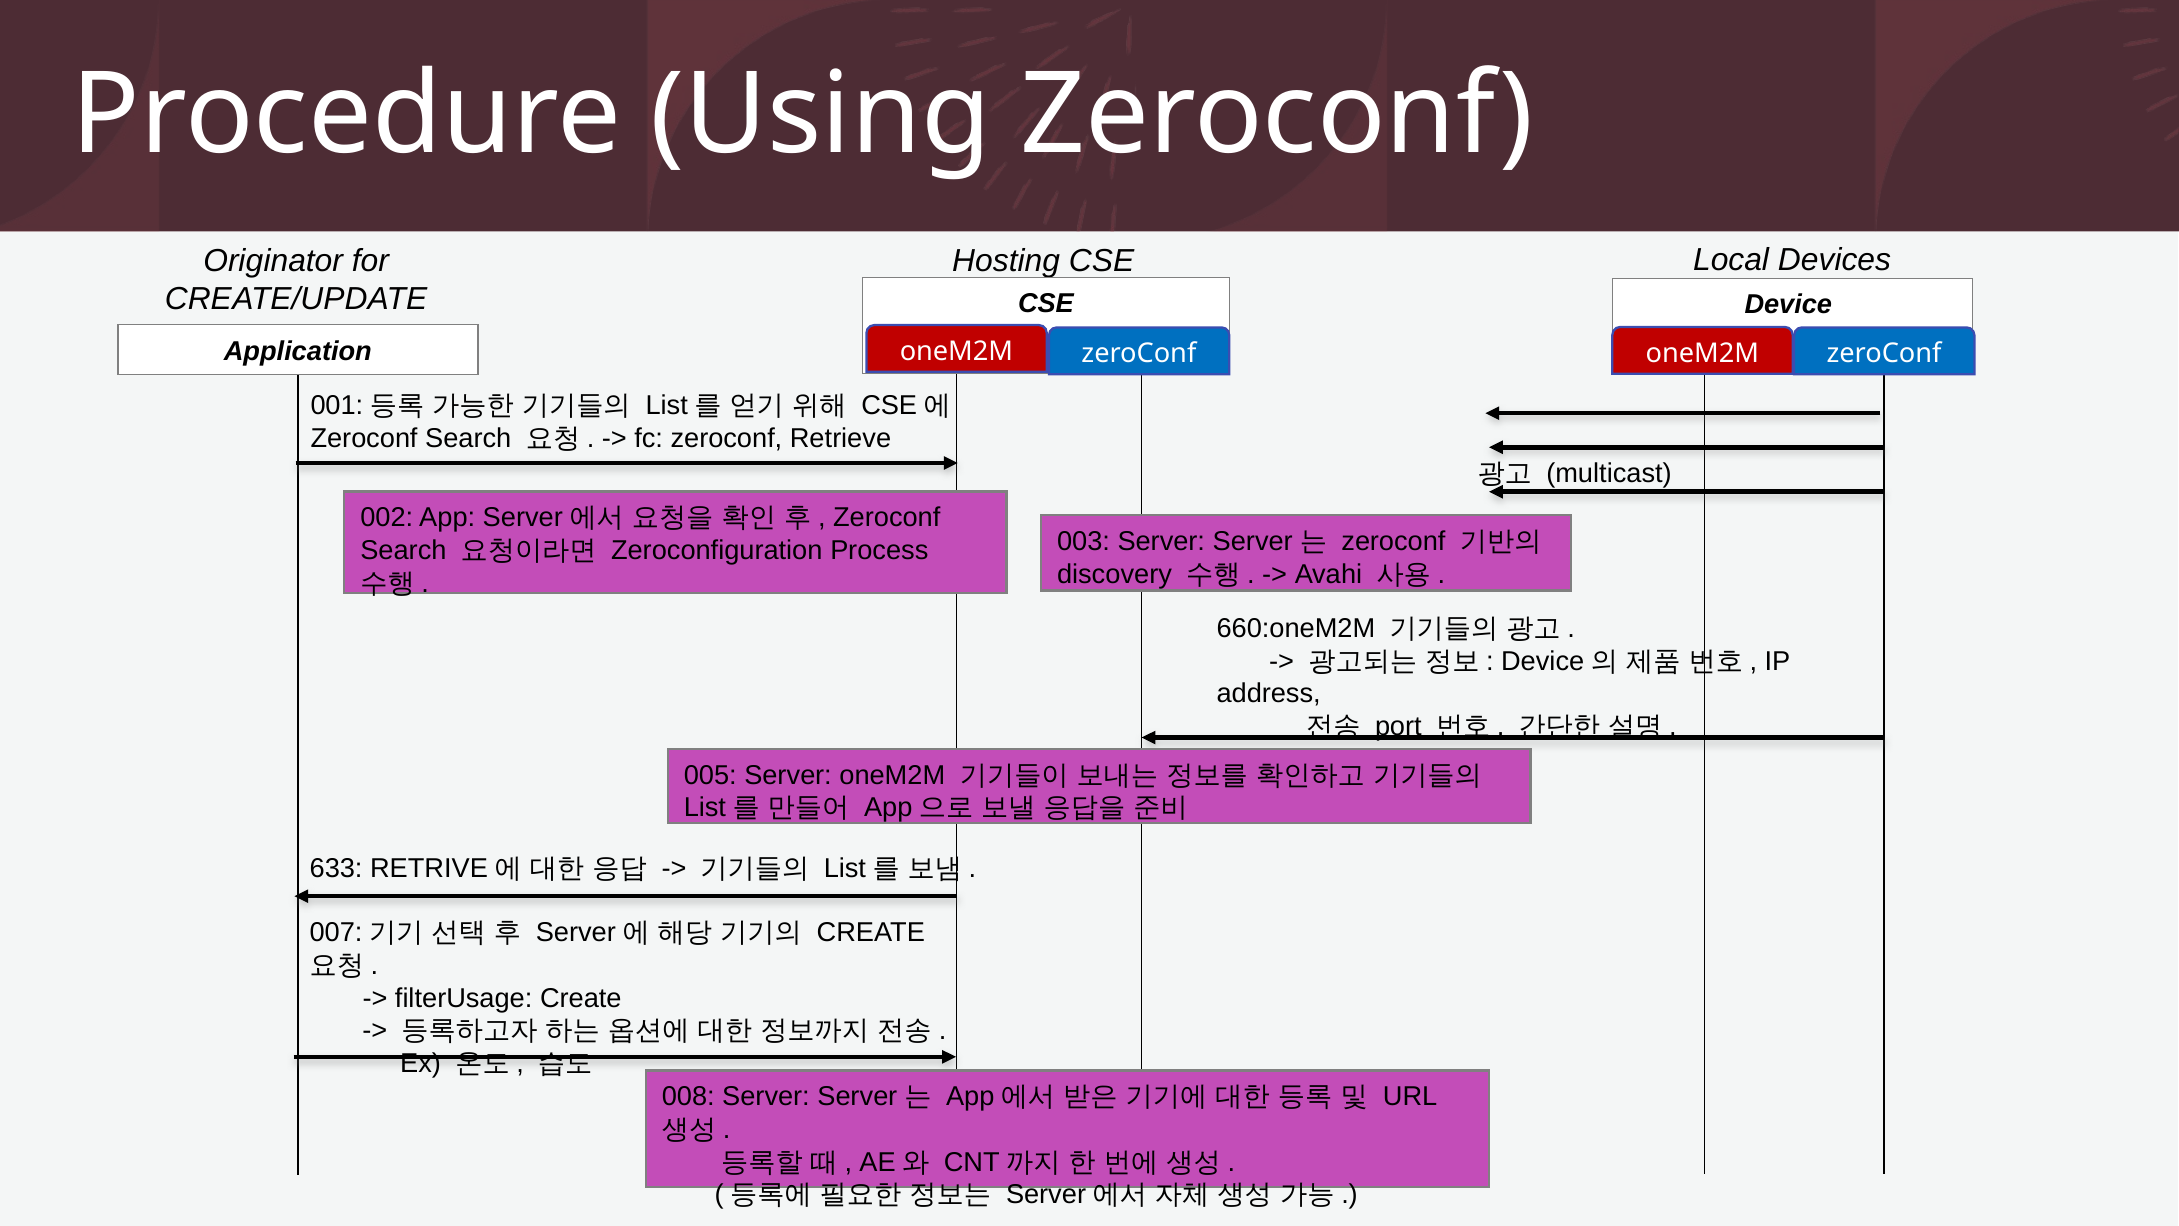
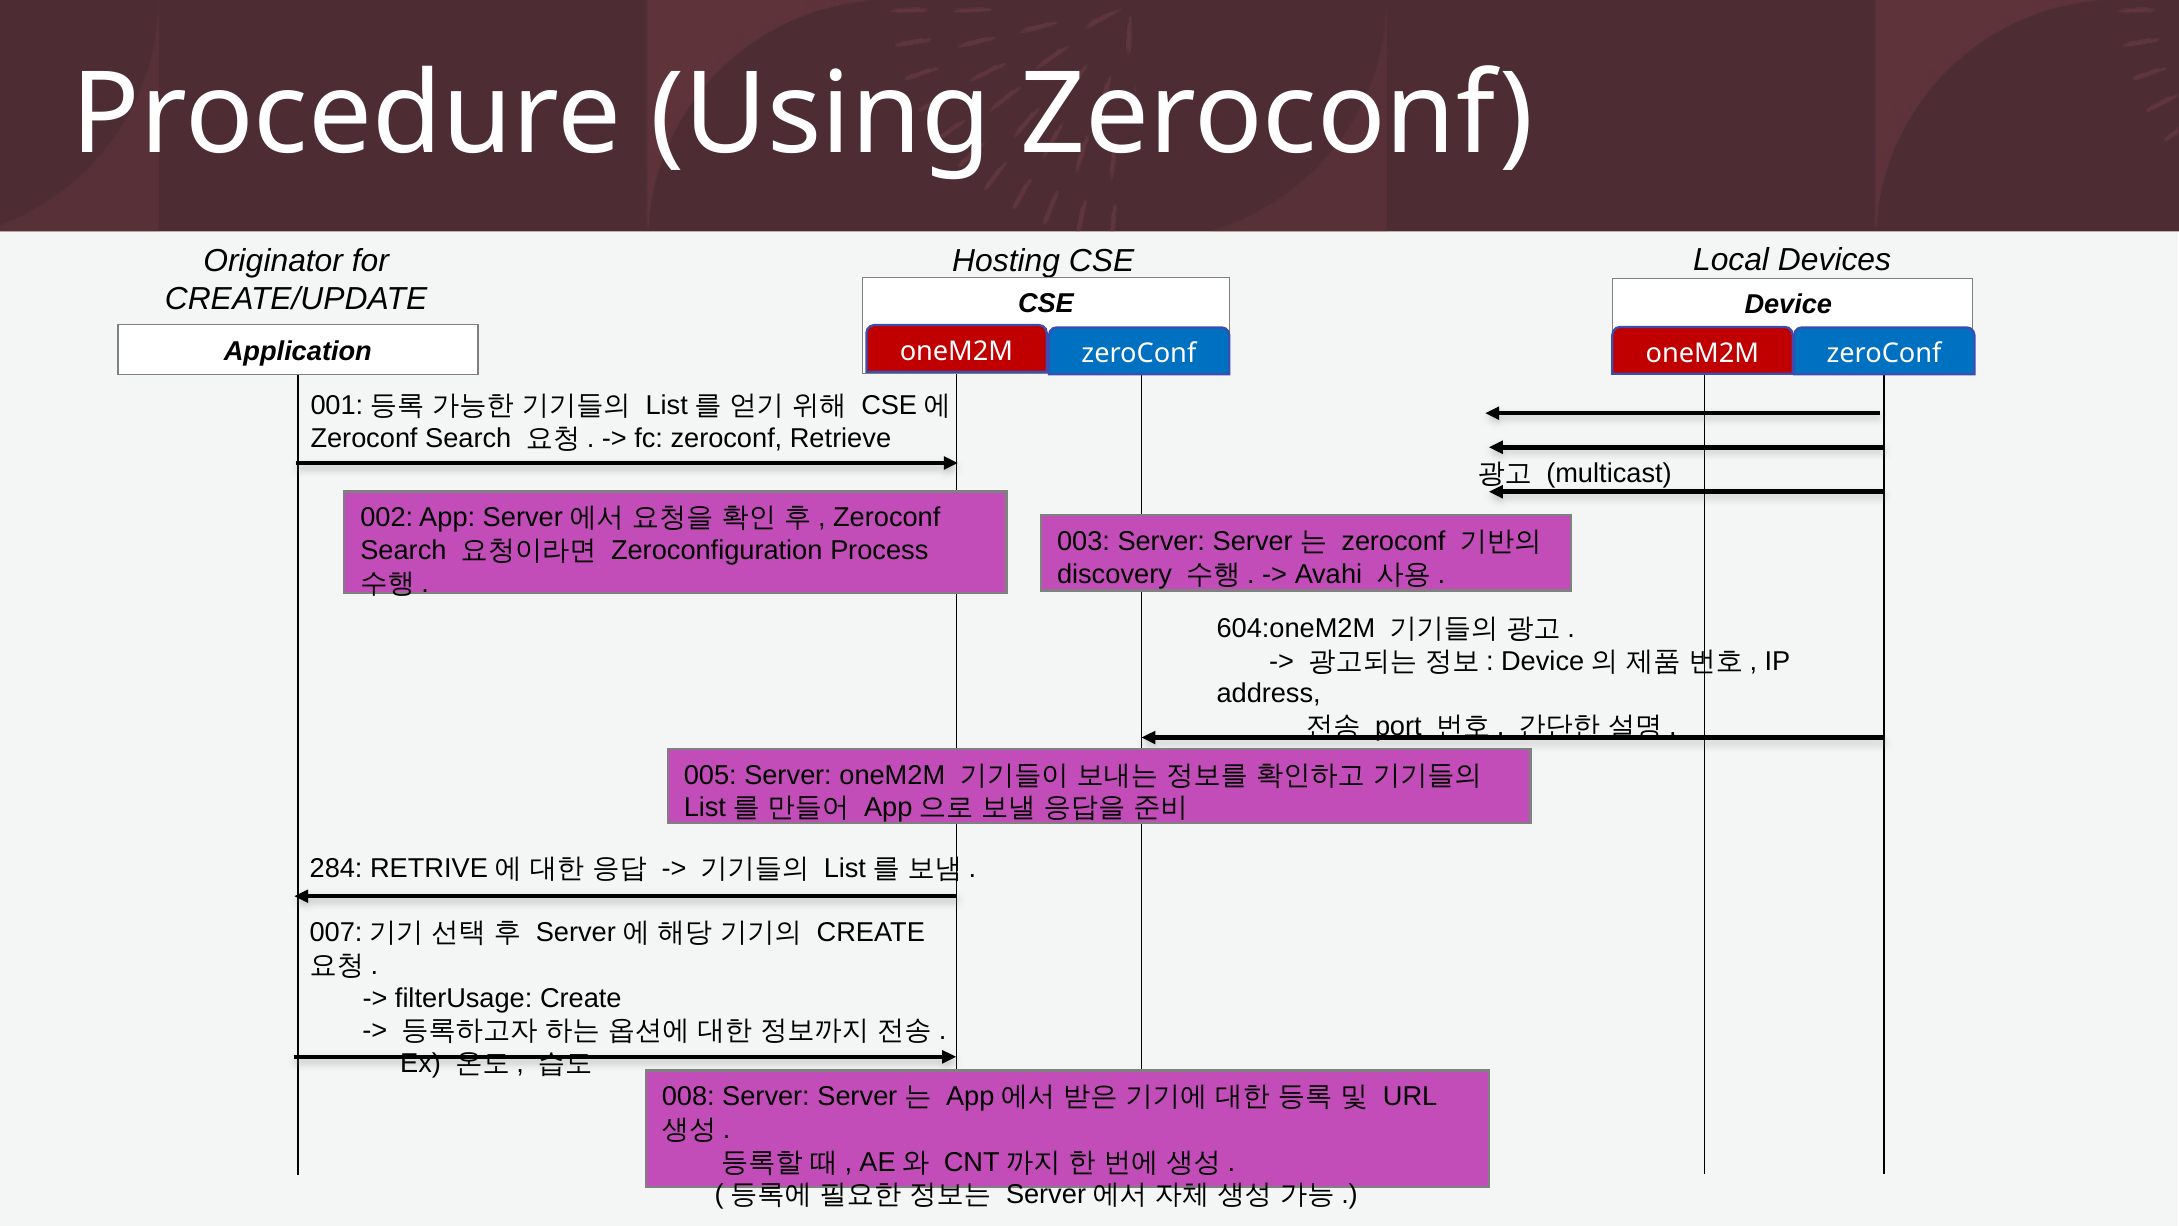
660:oneM2M: 660:oneM2M -> 604:oneM2M
633: 633 -> 284
